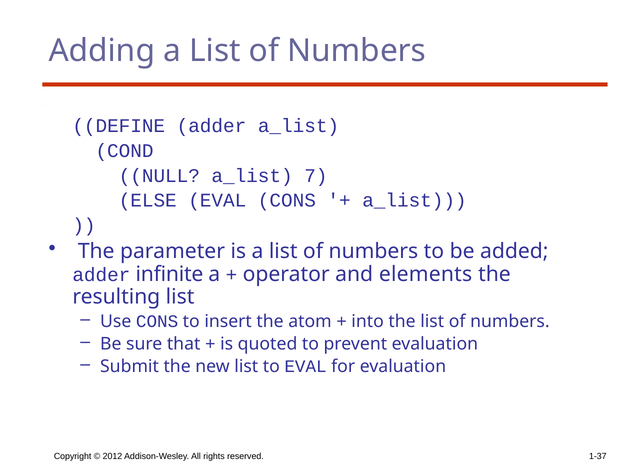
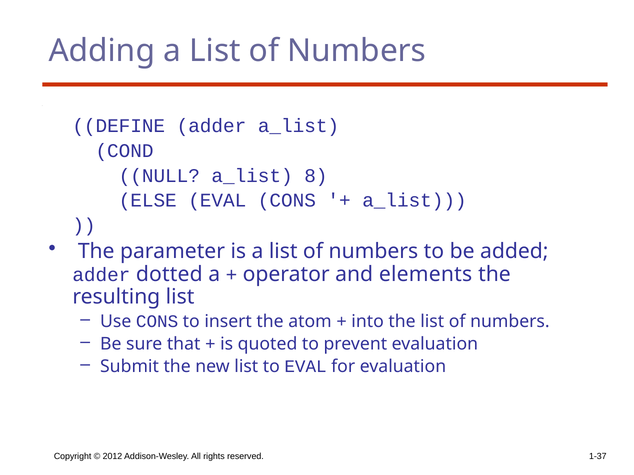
7: 7 -> 8
infinite: infinite -> dotted
